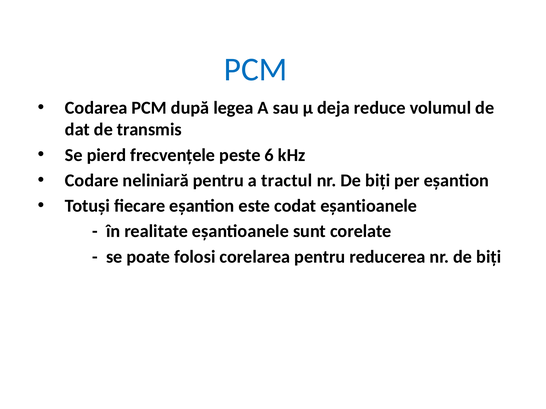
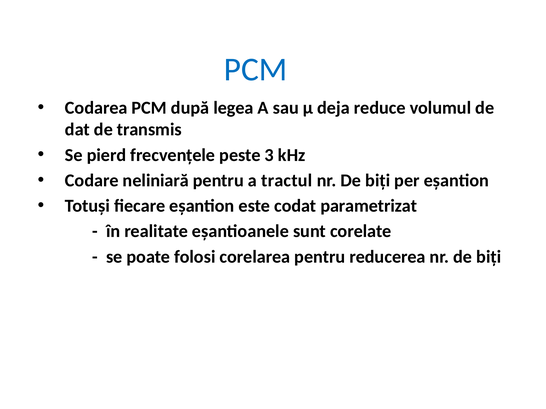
6: 6 -> 3
codat eșantioanele: eșantioanele -> parametrizat
